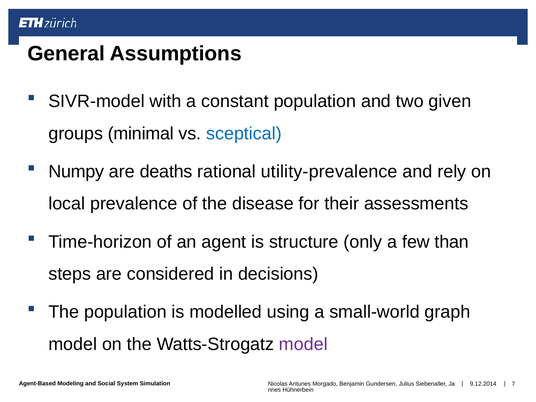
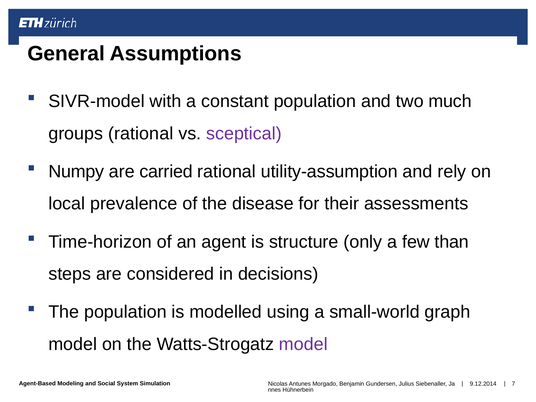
given: given -> much
groups minimal: minimal -> rational
sceptical colour: blue -> purple
deaths: deaths -> carried
utility-prevalence: utility-prevalence -> utility-assumption
